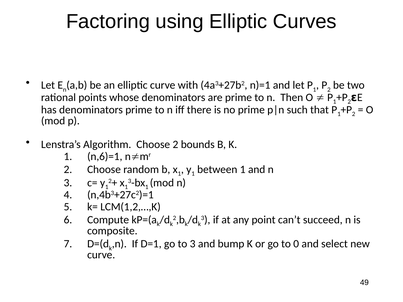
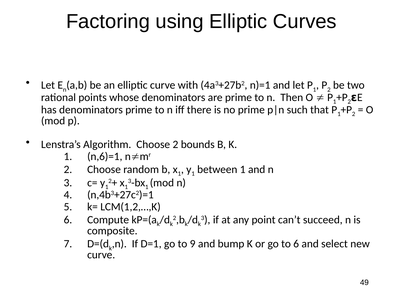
to 3: 3 -> 9
to 0: 0 -> 6
